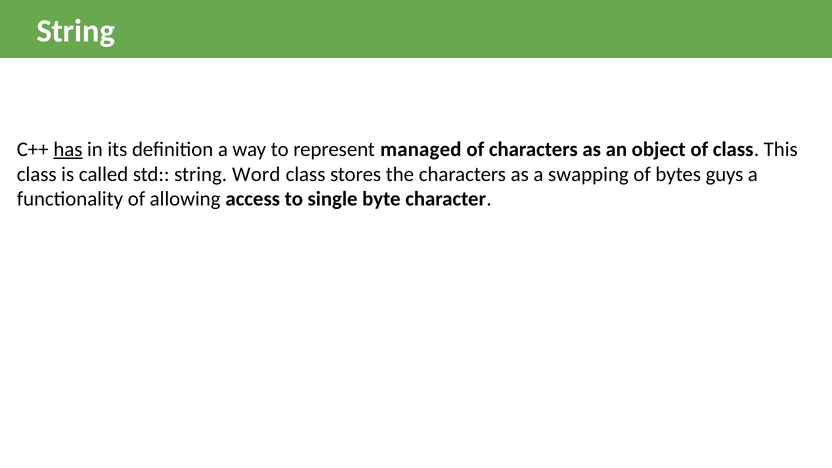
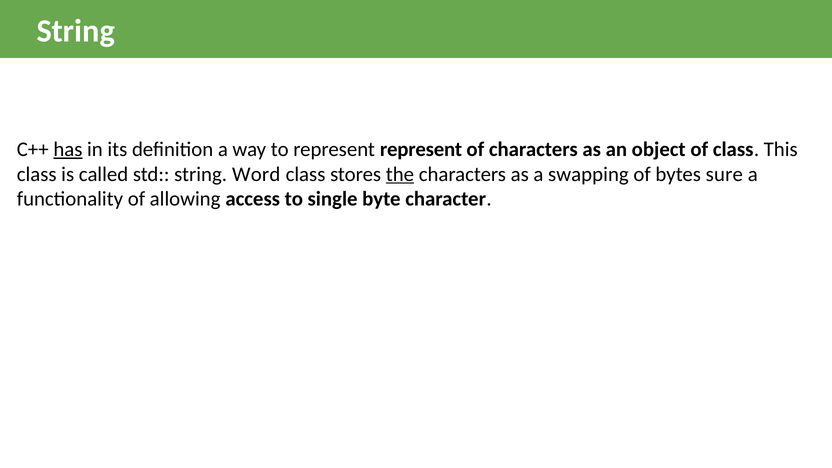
represent managed: managed -> represent
the underline: none -> present
guys: guys -> sure
